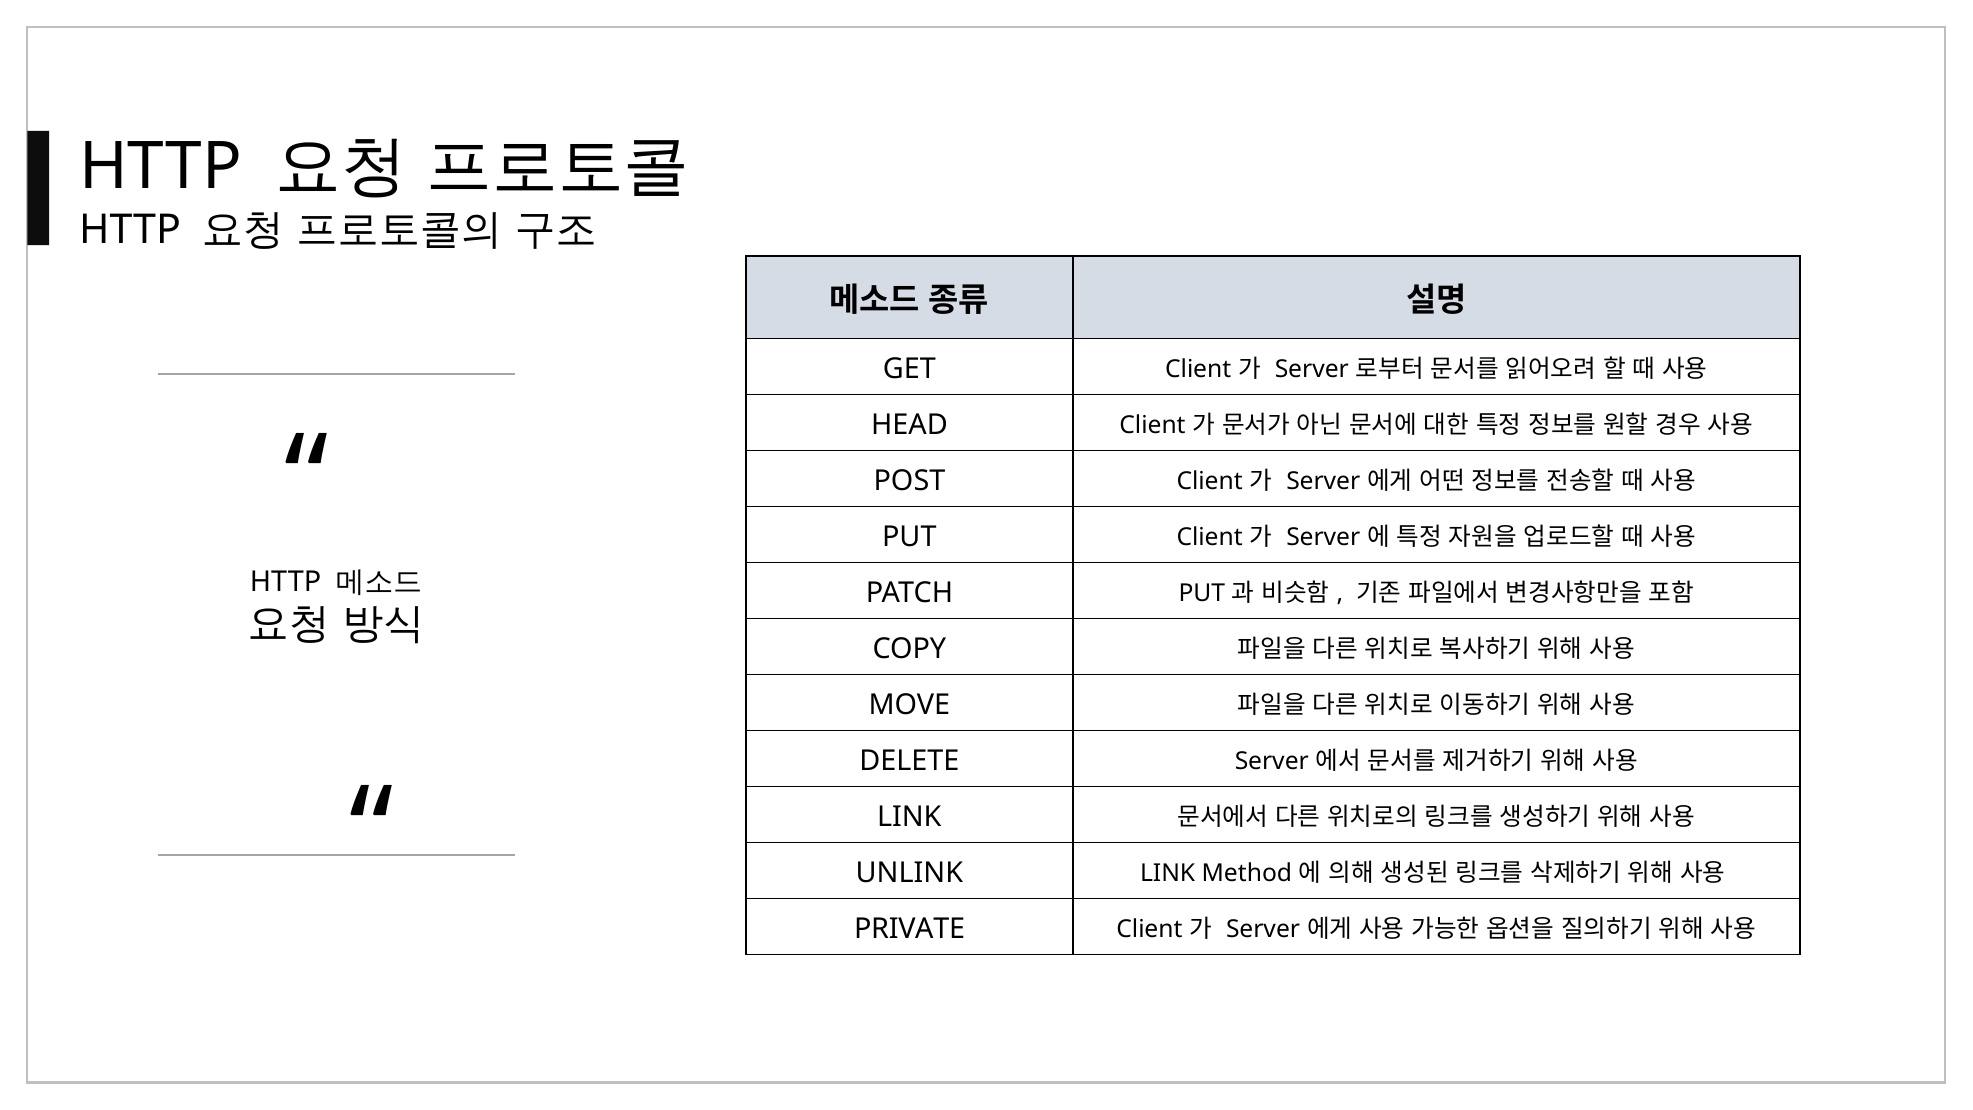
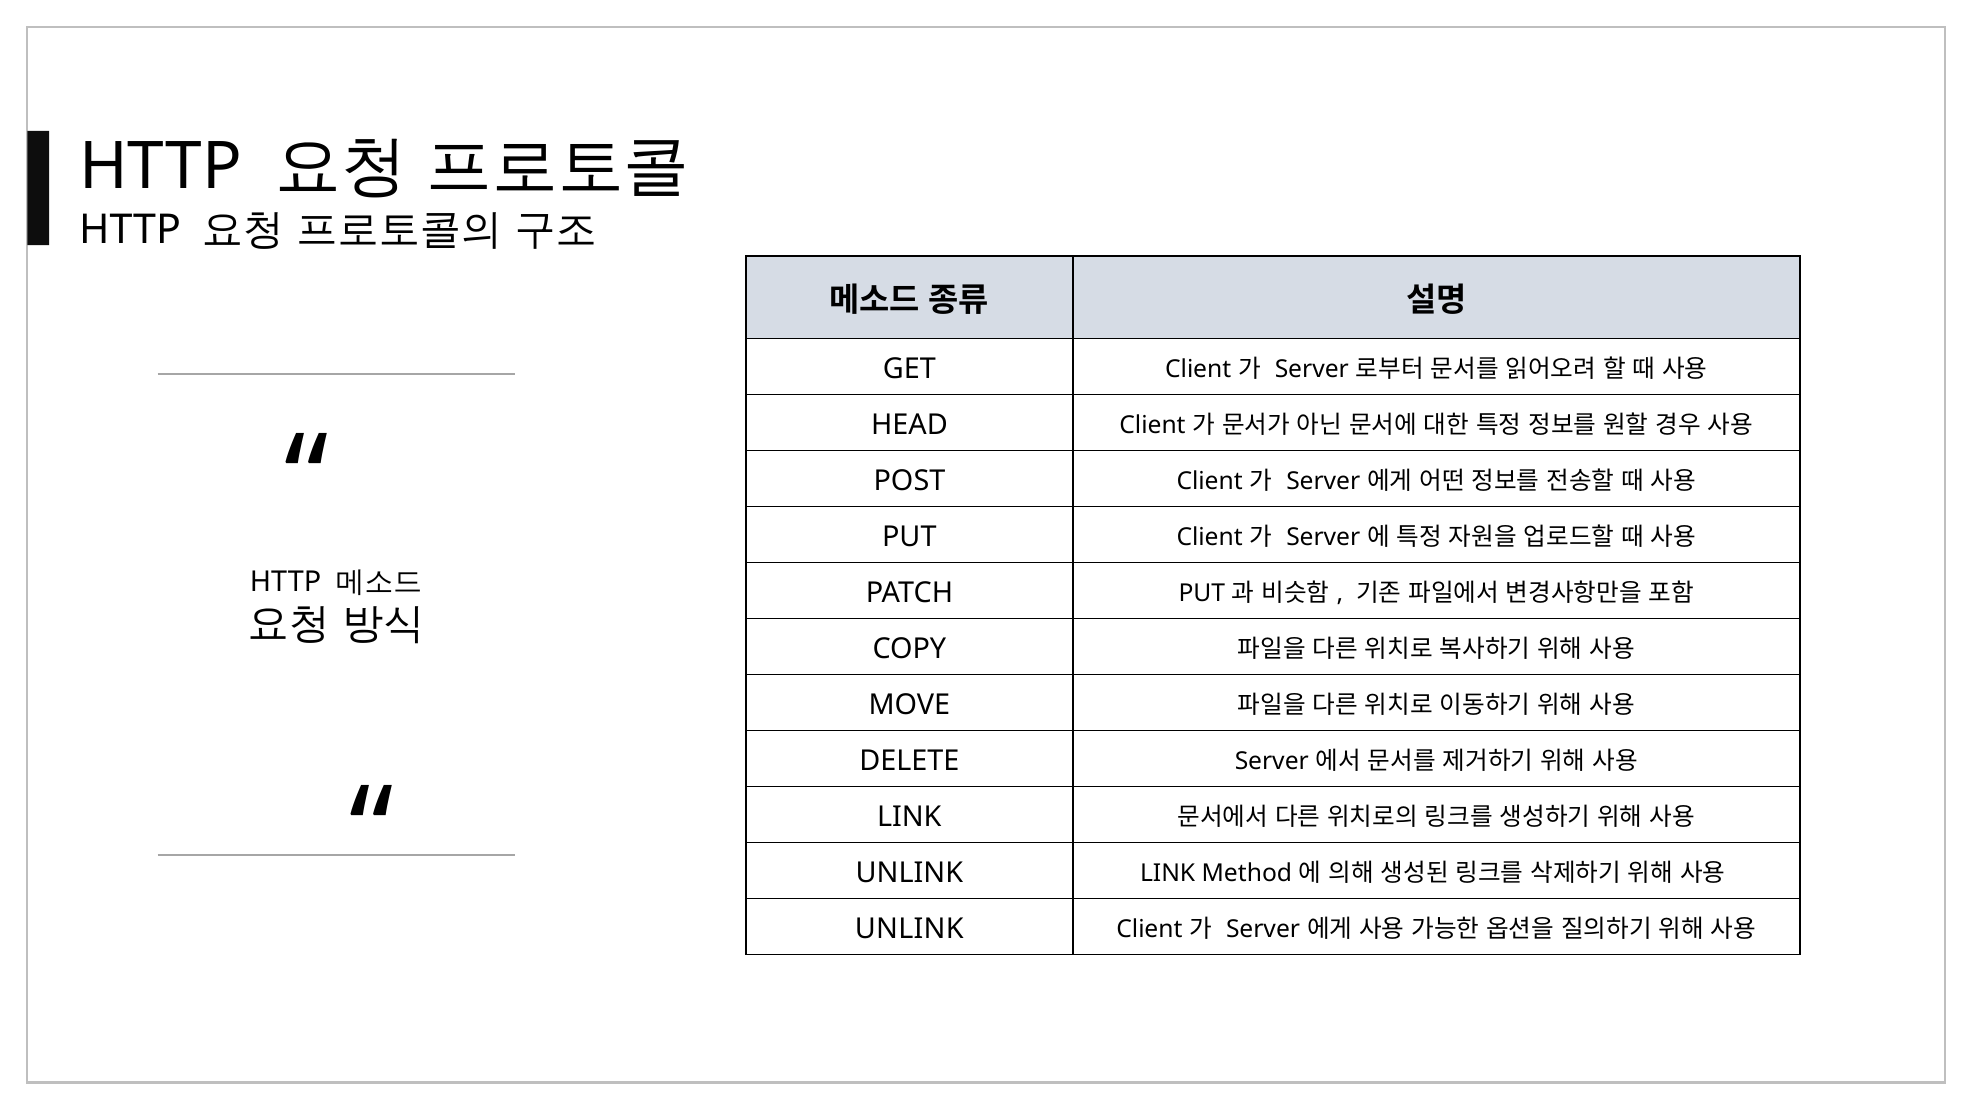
PRIVATE at (910, 929): PRIVATE -> UNLINK
